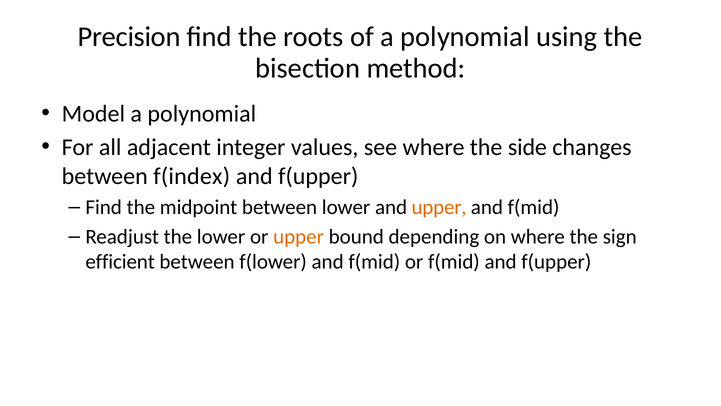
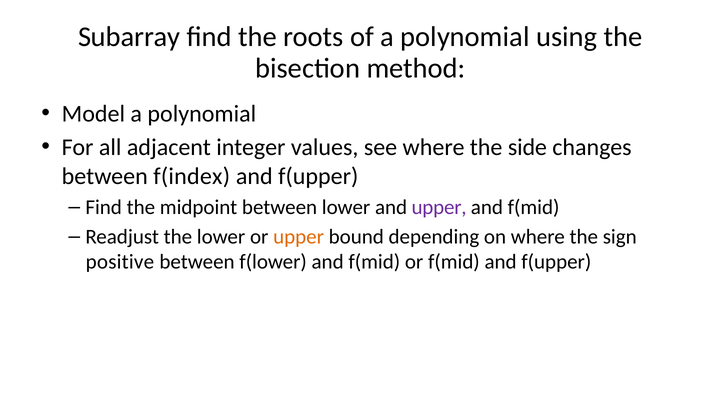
Precision: Precision -> Subarray
upper at (439, 207) colour: orange -> purple
efficient: efficient -> positive
